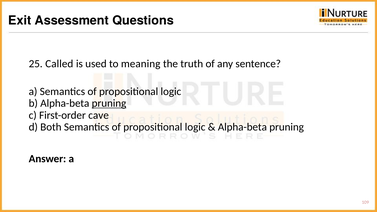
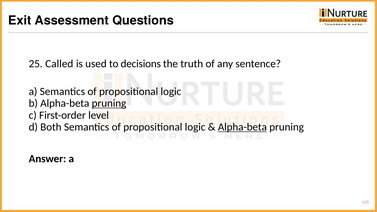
meaning: meaning -> decisions
cave: cave -> level
Alpha-beta at (242, 127) underline: none -> present
